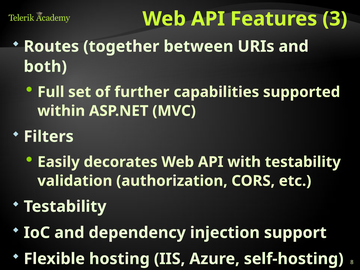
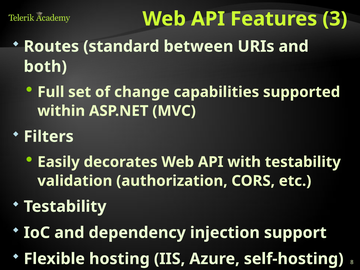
together: together -> standard
further: further -> change
